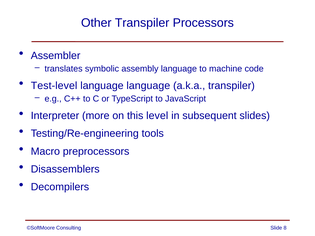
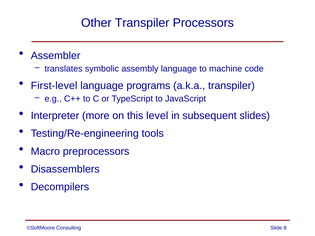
Test-level: Test-level -> First-level
language language: language -> programs
